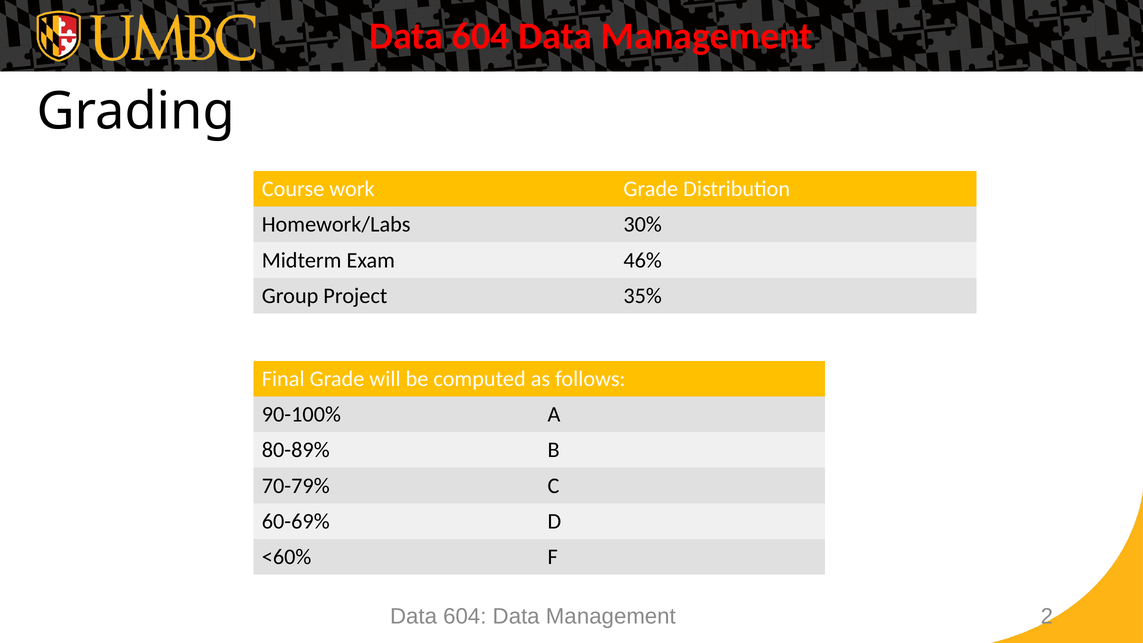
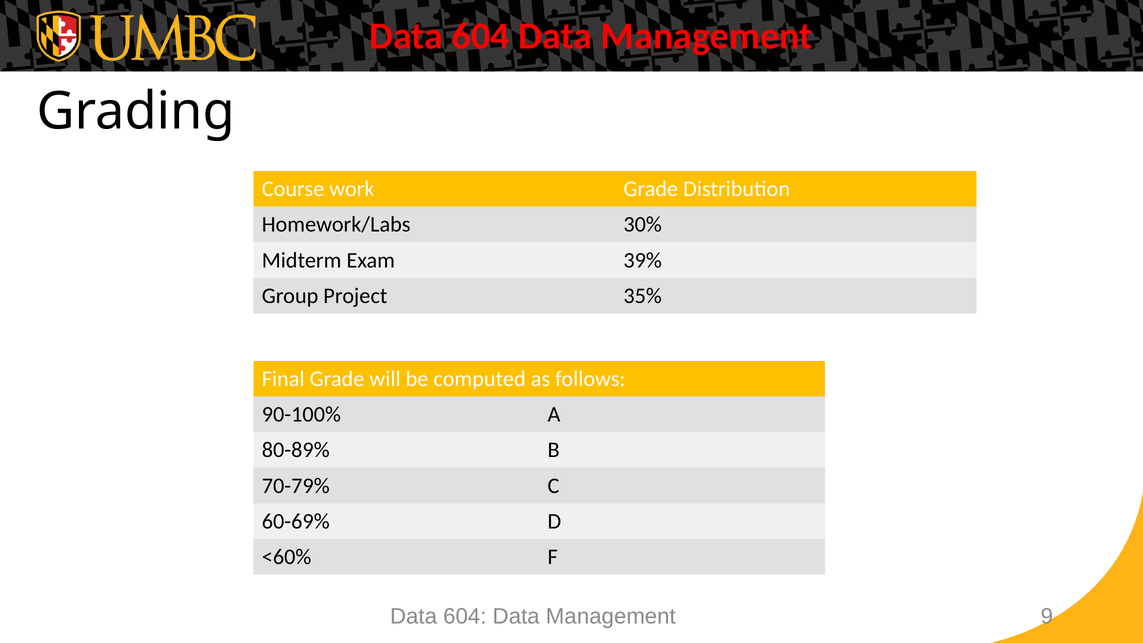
46%: 46% -> 39%
2: 2 -> 9
